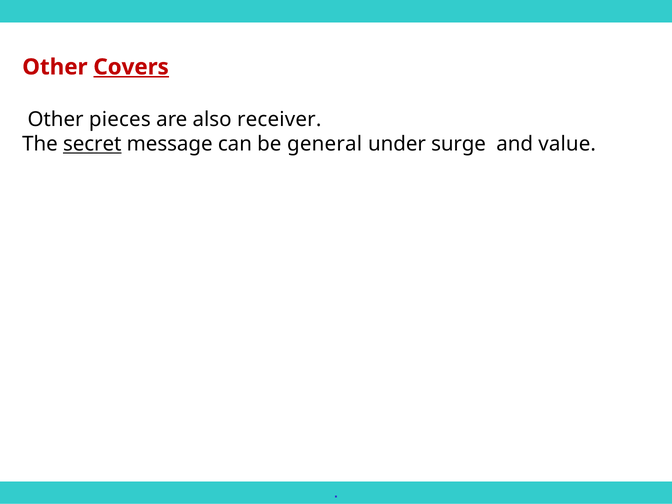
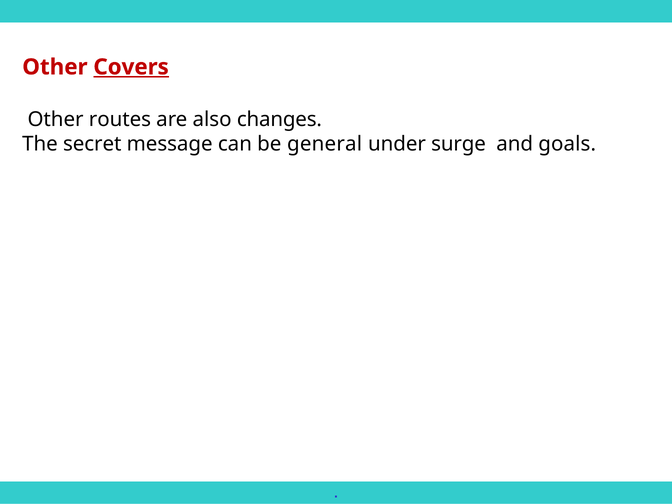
pieces: pieces -> routes
receiver: receiver -> changes
secret underline: present -> none
value: value -> goals
